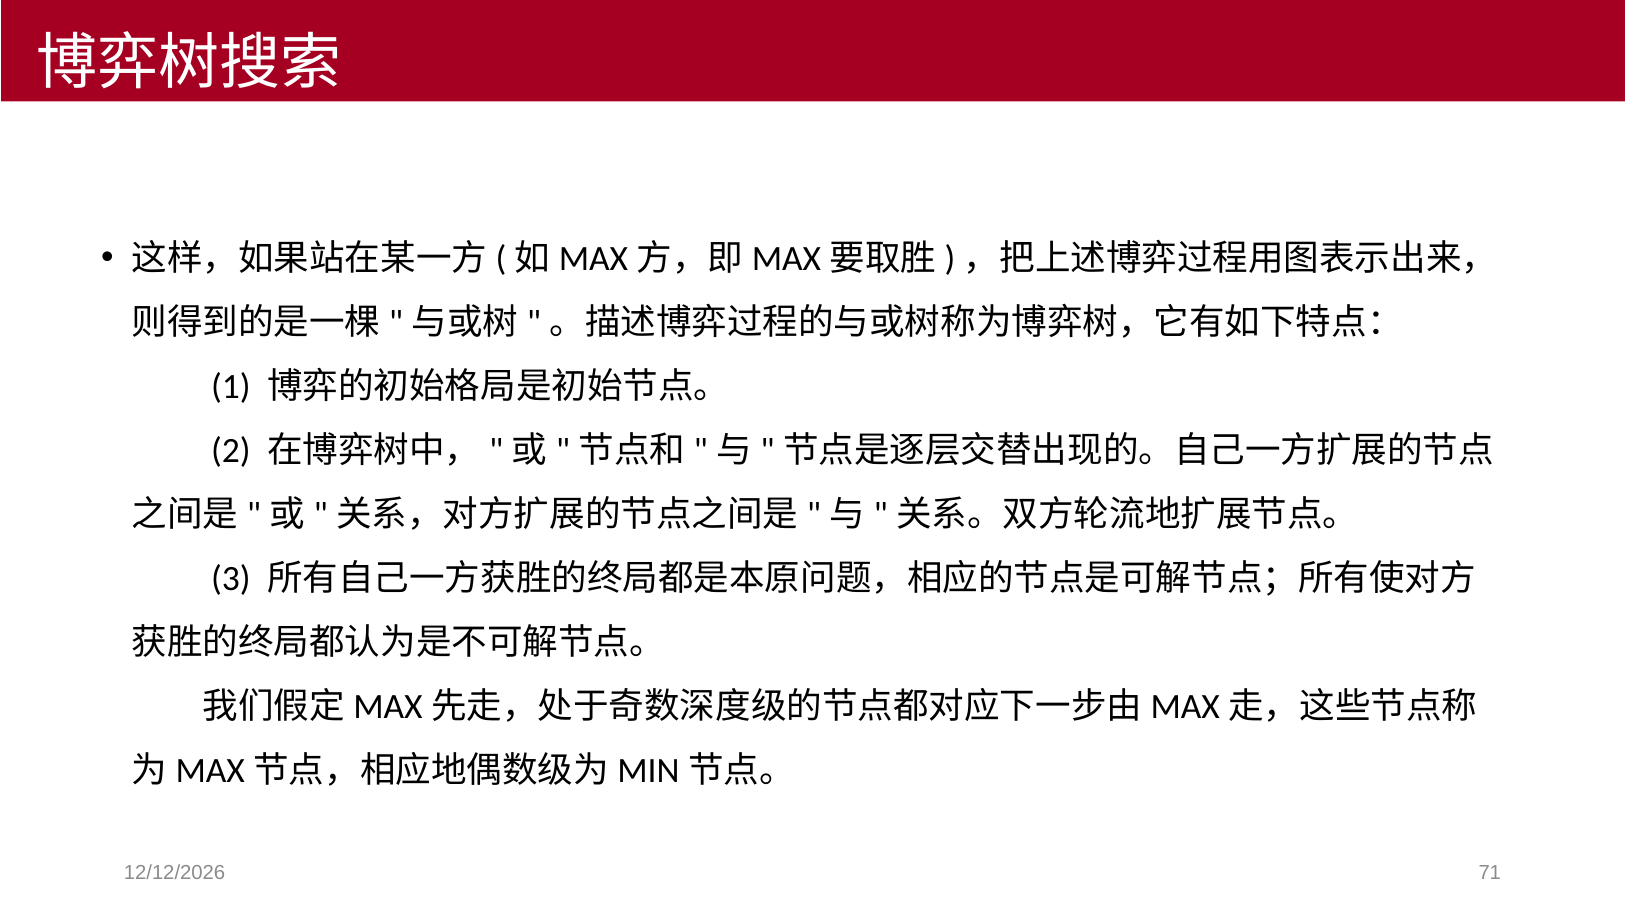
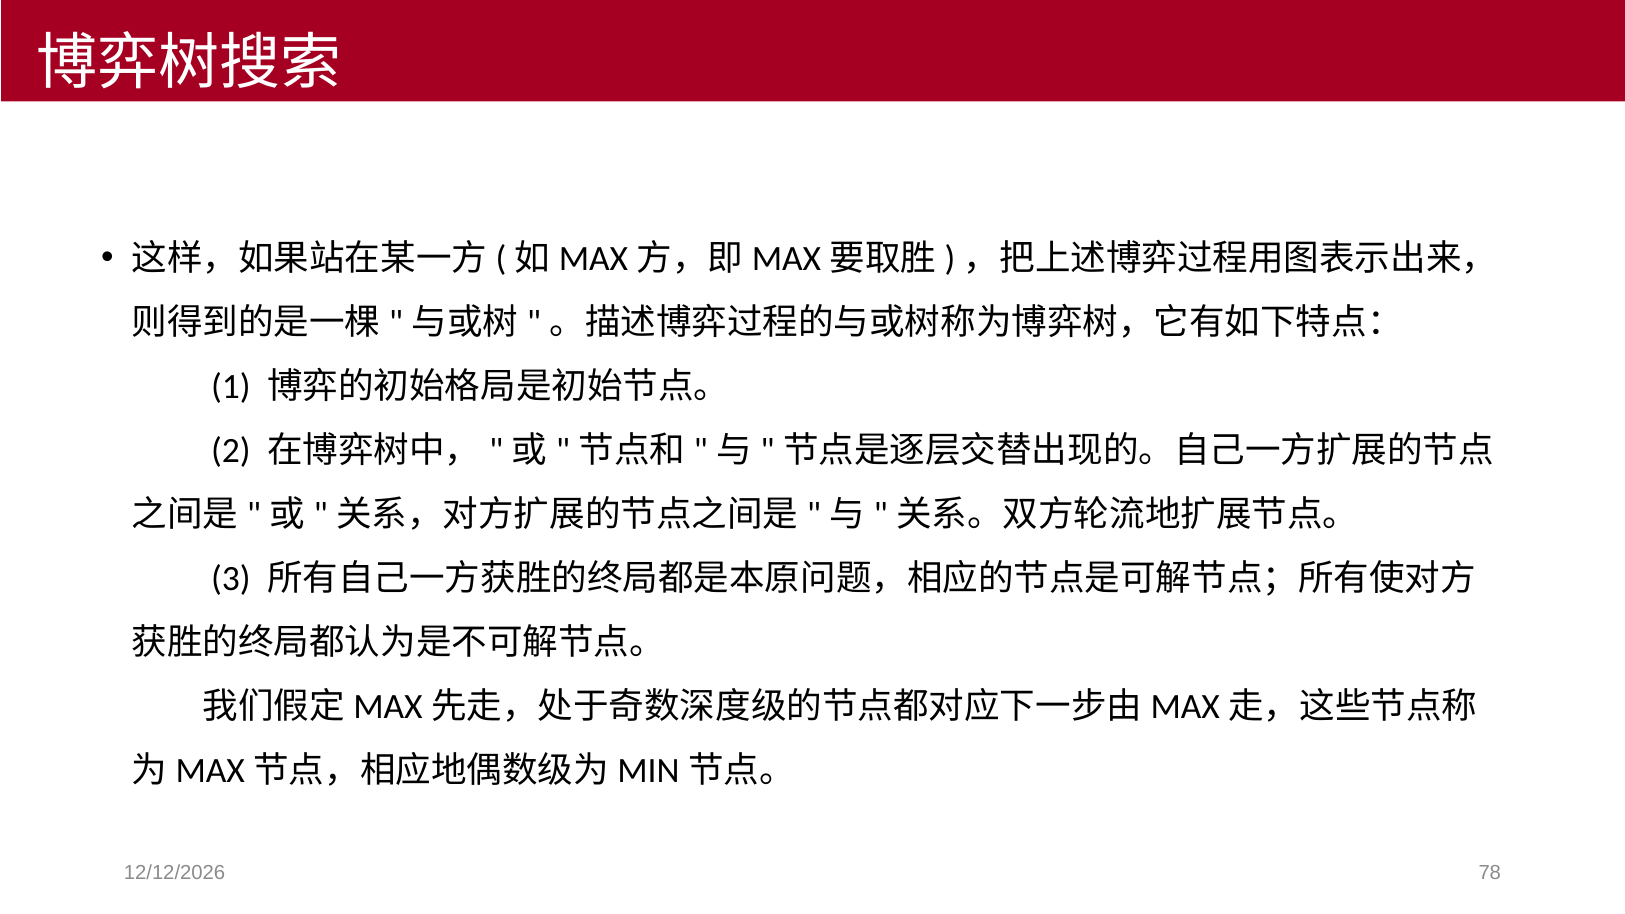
71: 71 -> 78
